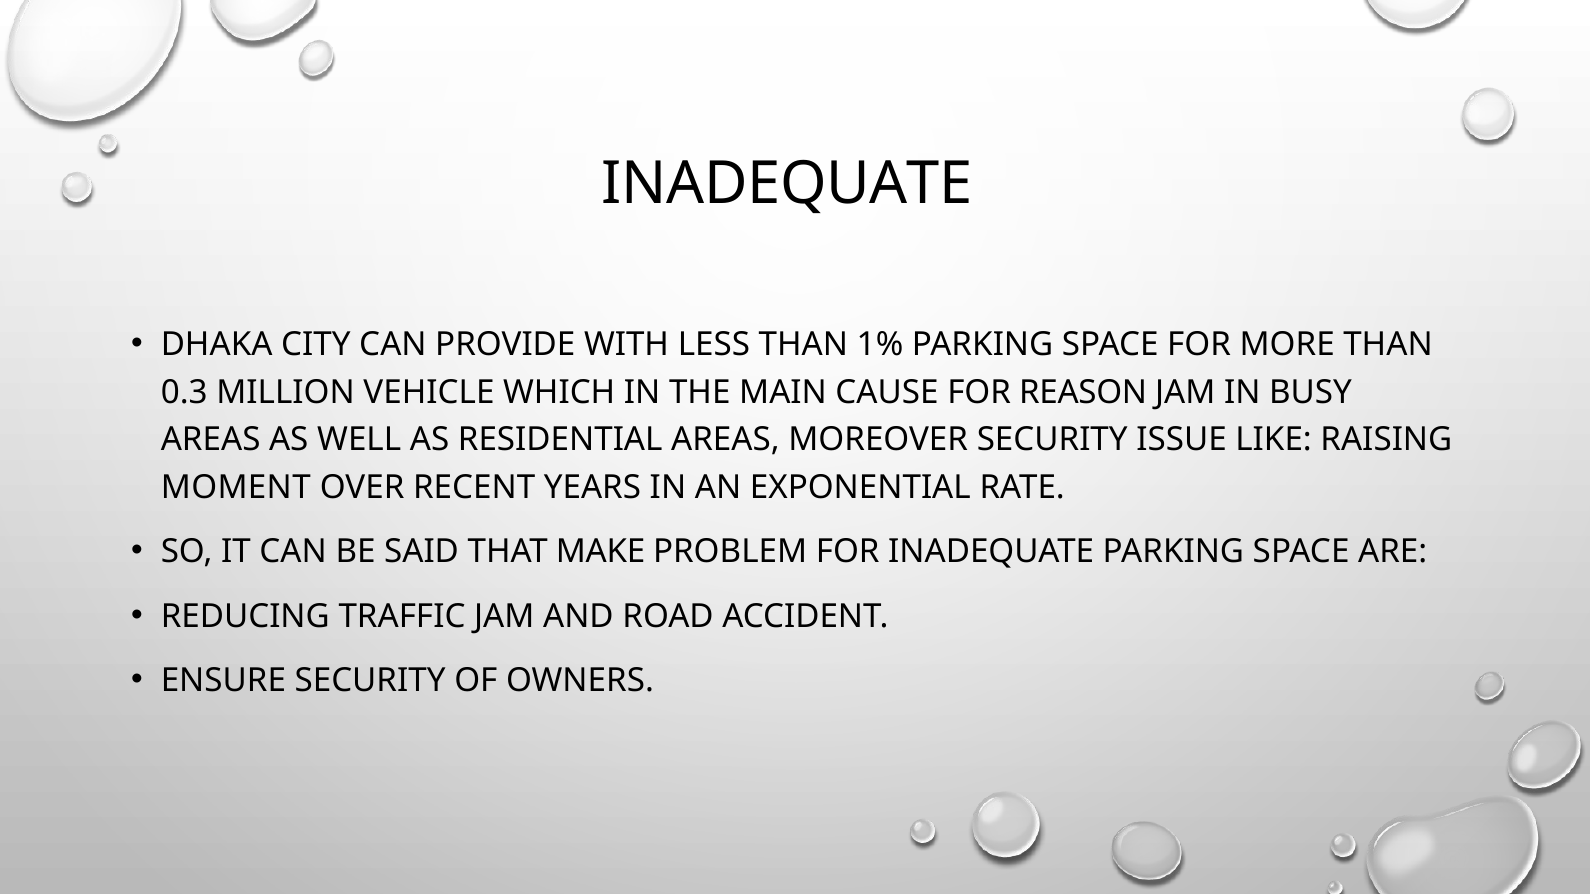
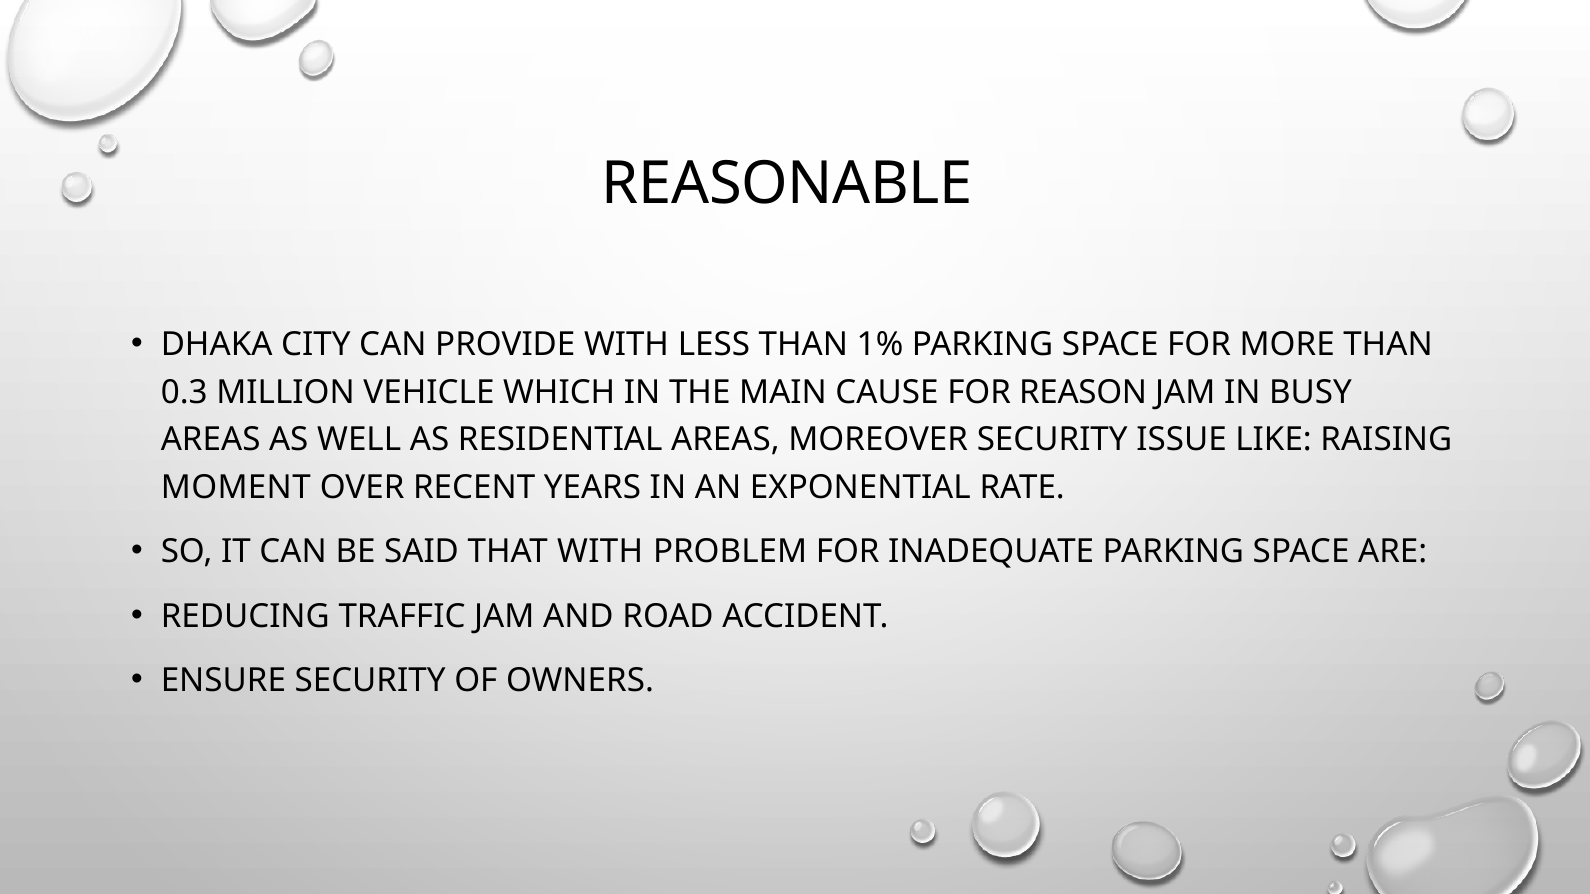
INADEQUATE at (787, 184): INADEQUATE -> REASONABLE
THAT MAKE: MAKE -> WITH
